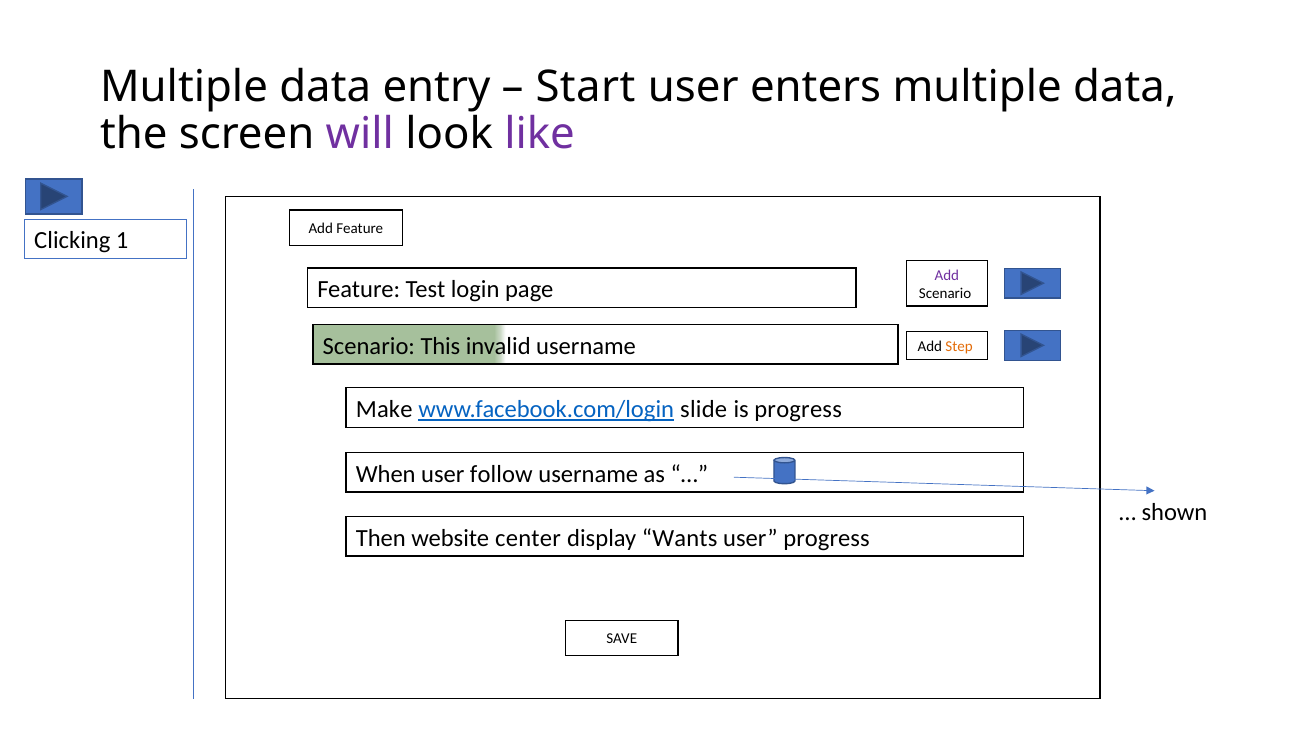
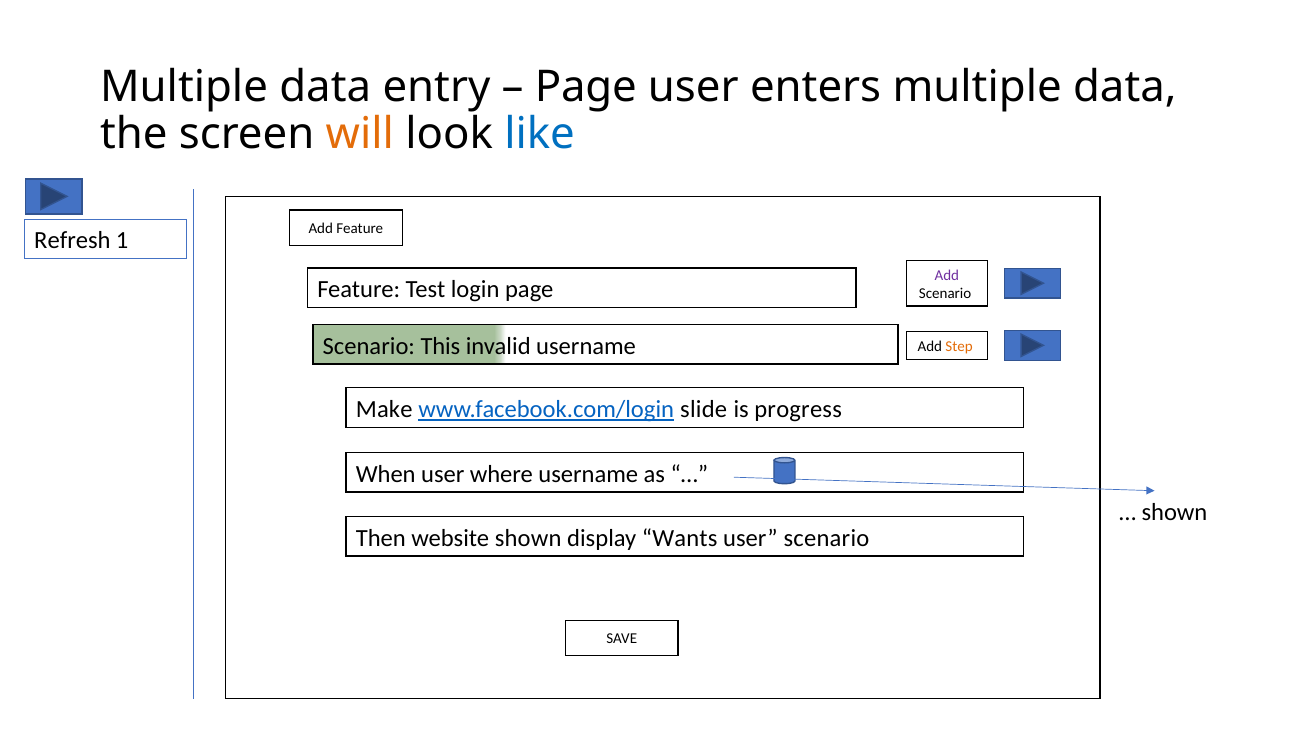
Start at (586, 87): Start -> Page
will colour: purple -> orange
like colour: purple -> blue
Clicking: Clicking -> Refresh
follow: follow -> where
website center: center -> shown
user progress: progress -> scenario
